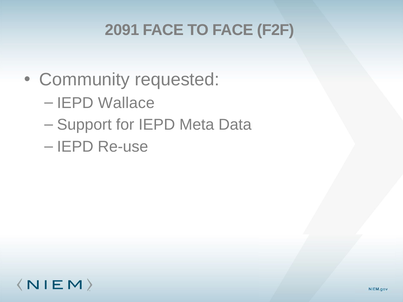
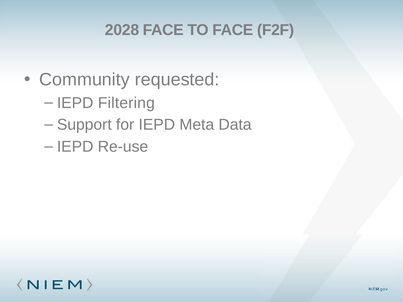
2091: 2091 -> 2028
Wallace: Wallace -> Filtering
